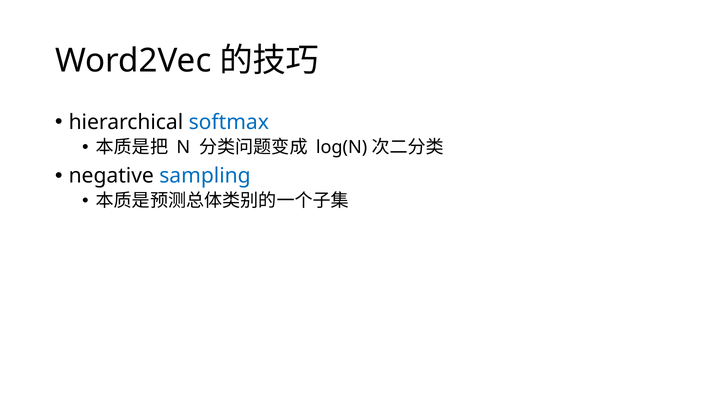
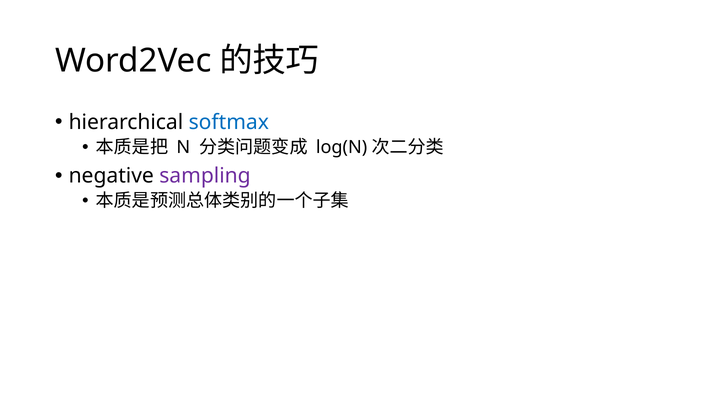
sampling colour: blue -> purple
